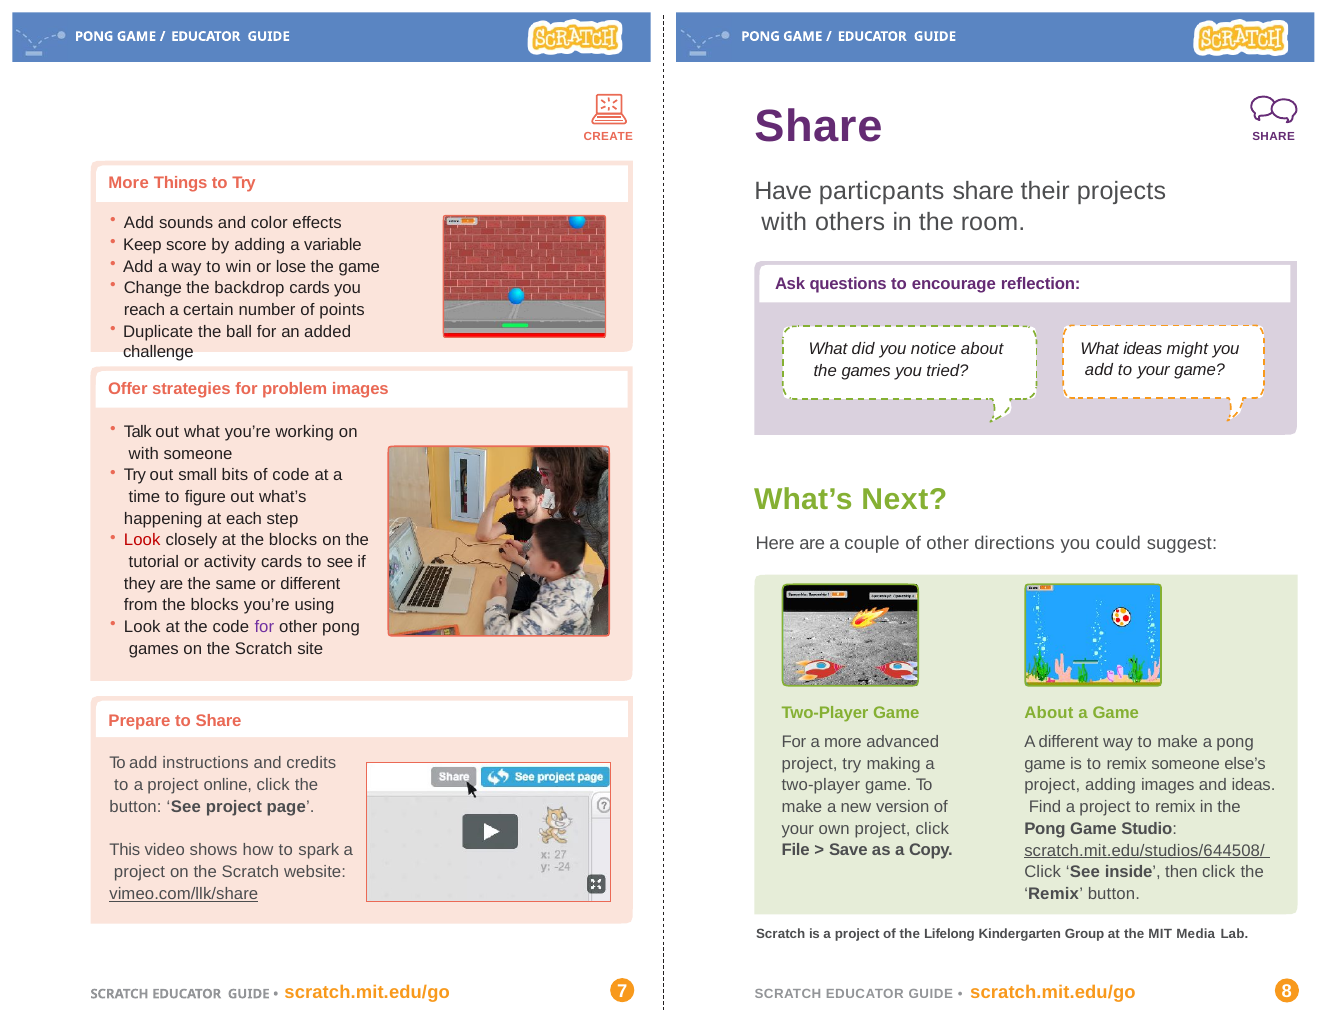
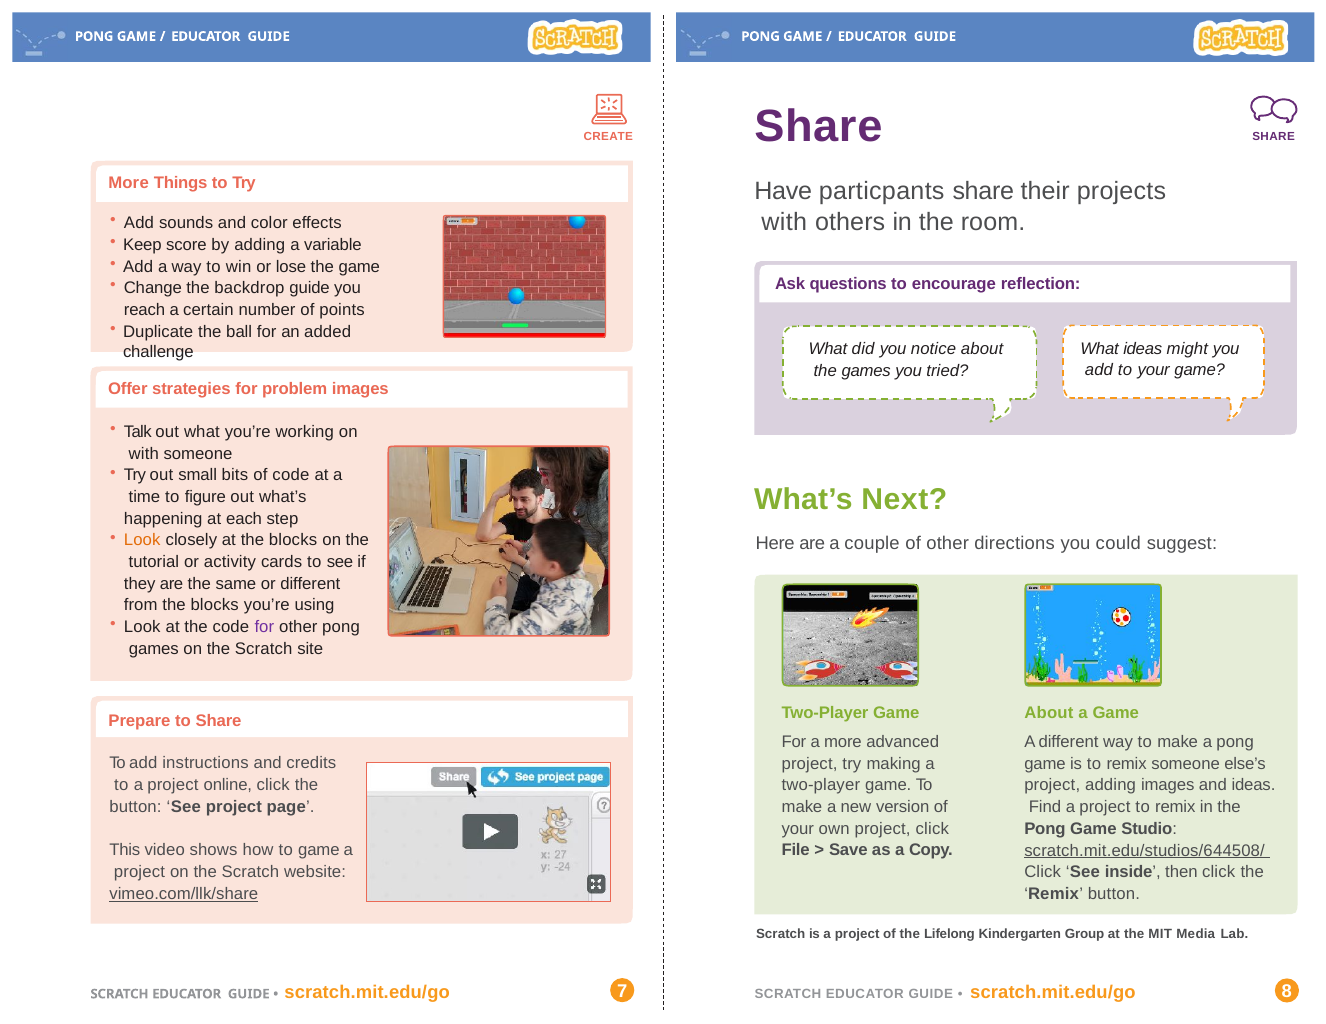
backdrop cards: cards -> guide
Look at (142, 541) colour: red -> orange
to spark: spark -> game
